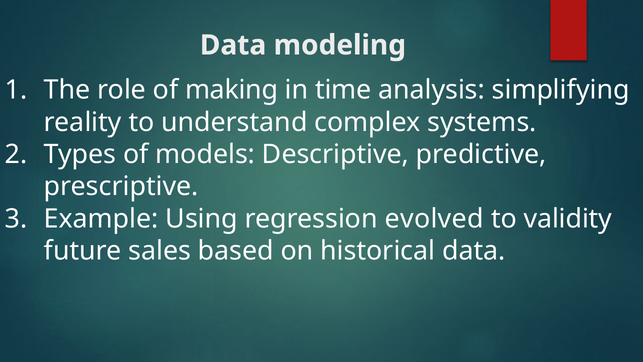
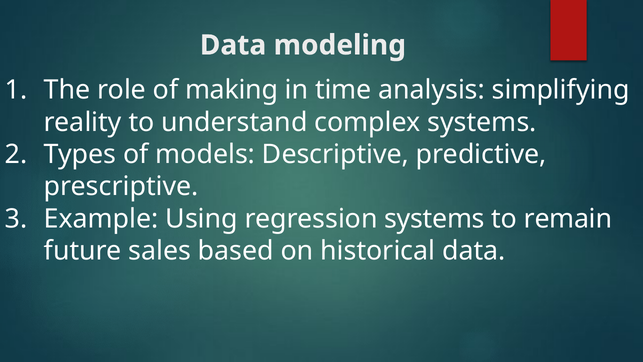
regression evolved: evolved -> systems
validity: validity -> remain
